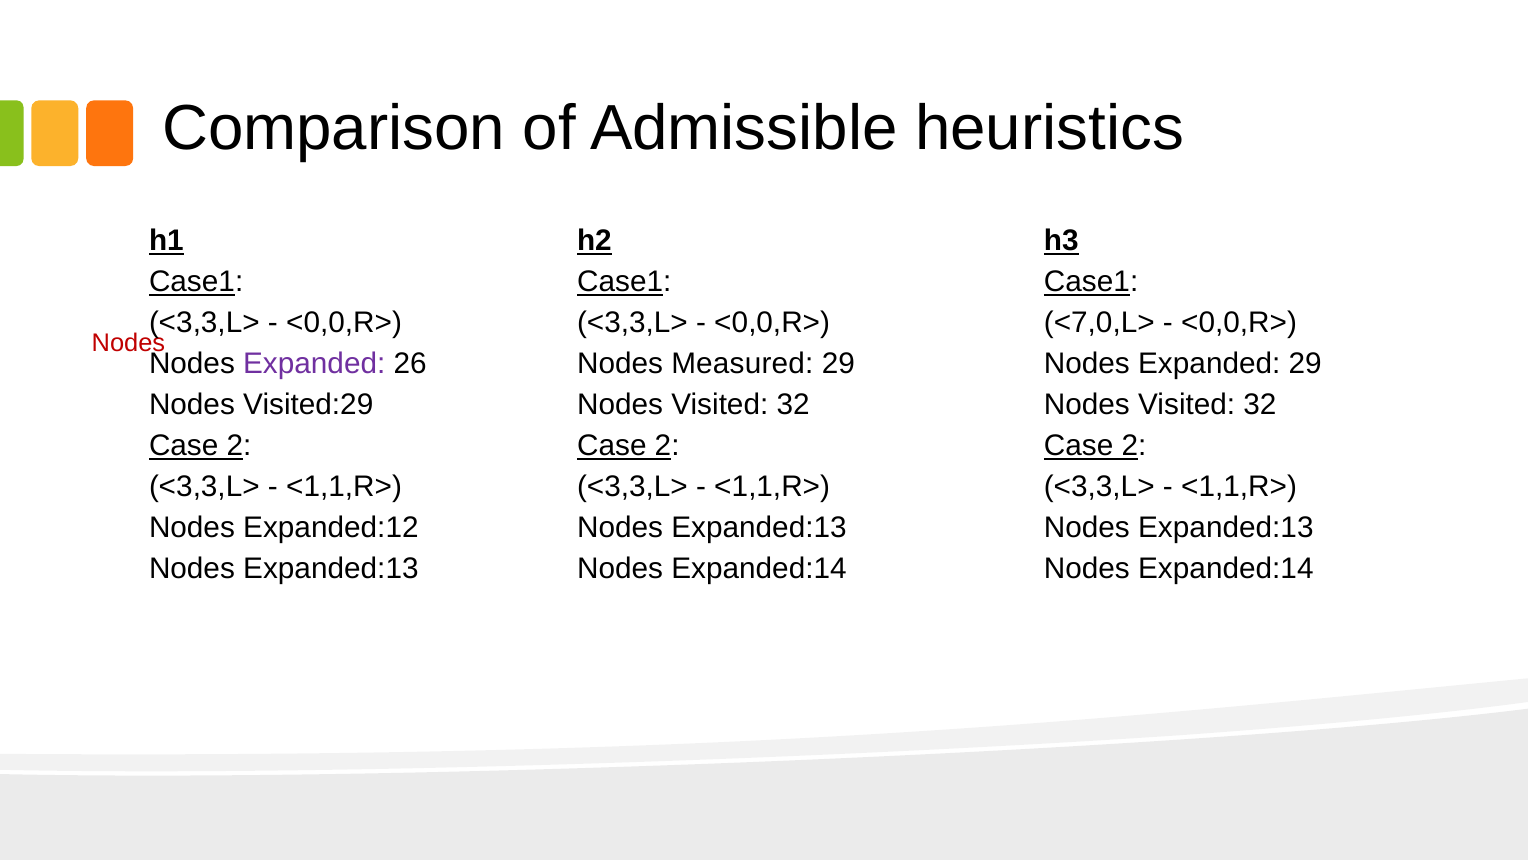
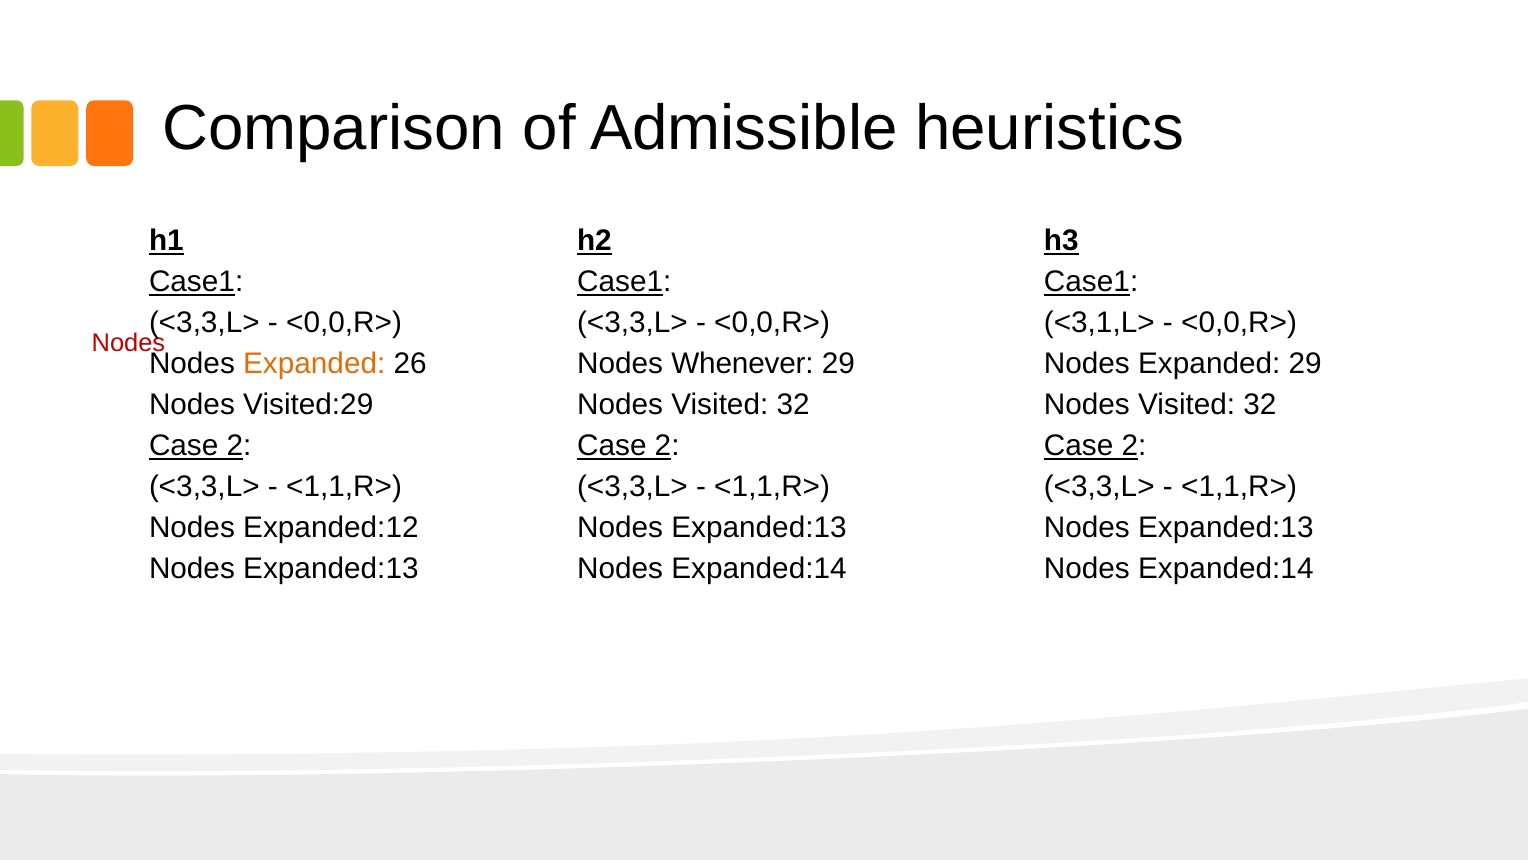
<7,0,L>: <7,0,L> -> <3,1,L>
Expanded at (314, 364) colour: purple -> orange
Measured: Measured -> Whenever
